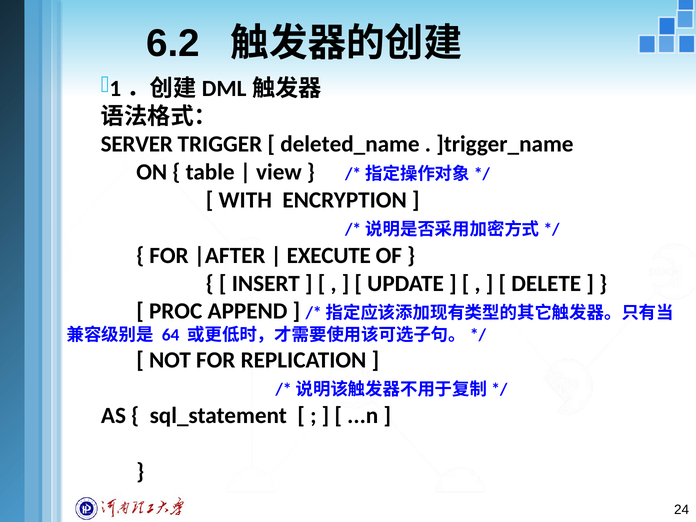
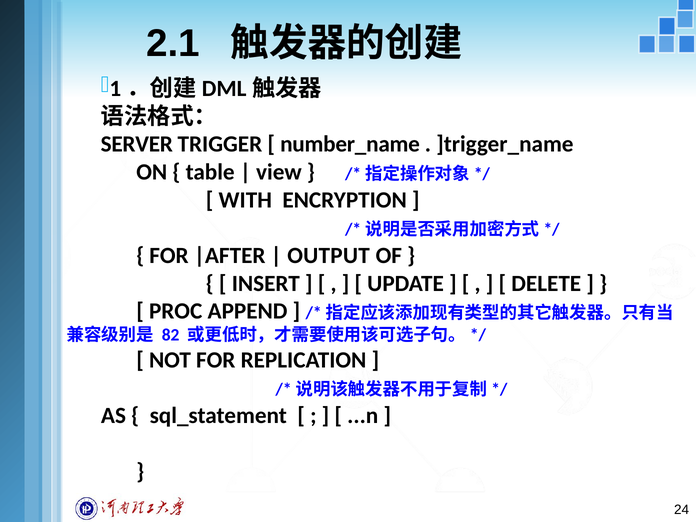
6.2: 6.2 -> 2.1
deleted_name: deleted_name -> number_name
EXECUTE: EXECUTE -> OUTPUT
64: 64 -> 82
